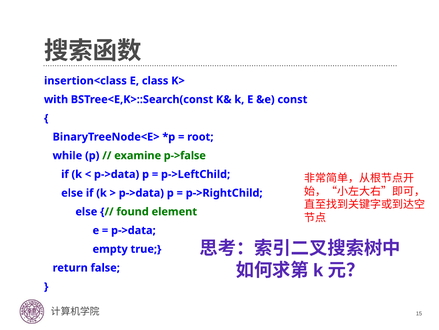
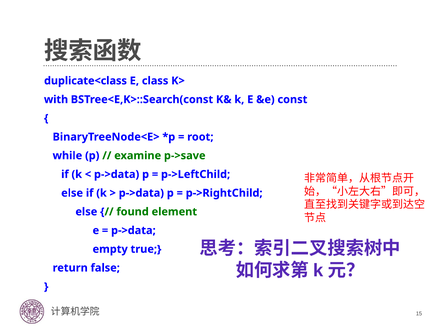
insertion<class: insertion<class -> duplicate<class
p->false: p->false -> p->save
